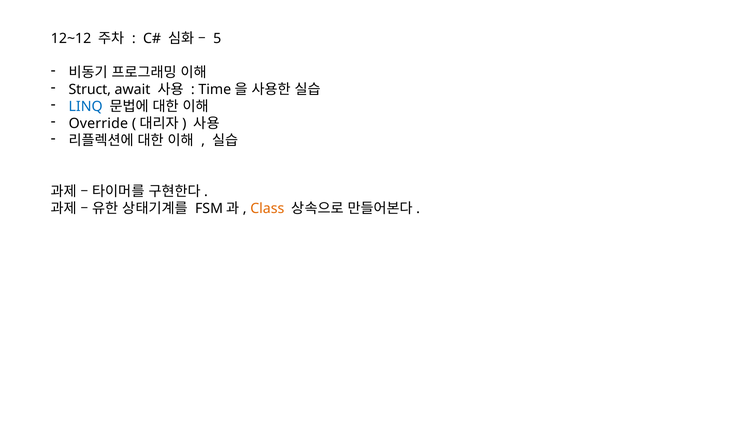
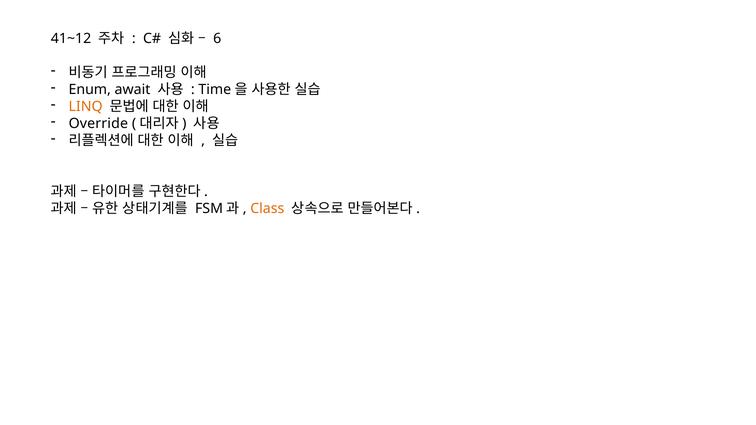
12~12: 12~12 -> 41~12
5: 5 -> 6
Struct: Struct -> Enum
LINQ colour: blue -> orange
